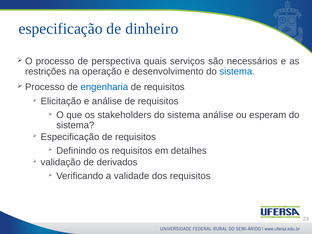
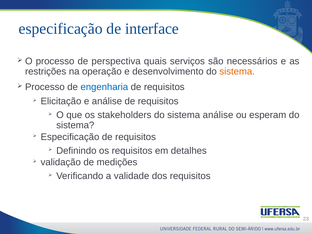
dinheiro: dinheiro -> interface
sistema at (237, 72) colour: blue -> orange
derivados: derivados -> medições
